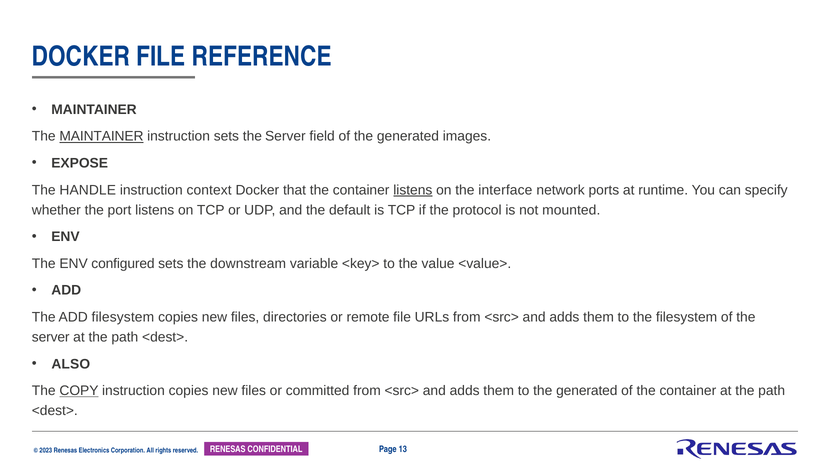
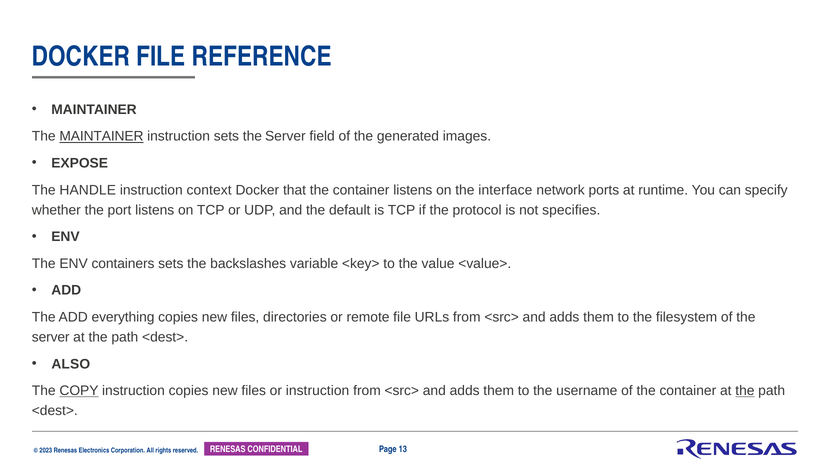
listens at (413, 190) underline: present -> none
mounted: mounted -> specifies
configured: configured -> containers
downstream: downstream -> backslashes
ADD filesystem: filesystem -> everything
or committed: committed -> instruction
to the generated: generated -> username
the at (745, 391) underline: none -> present
